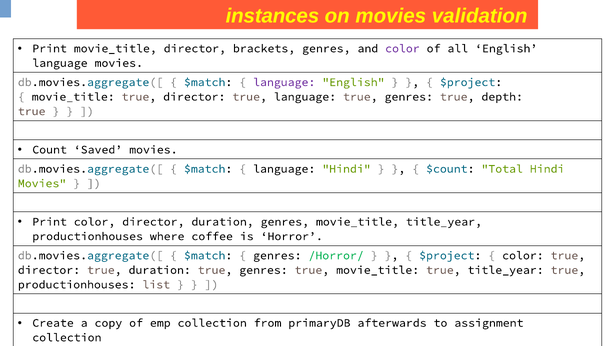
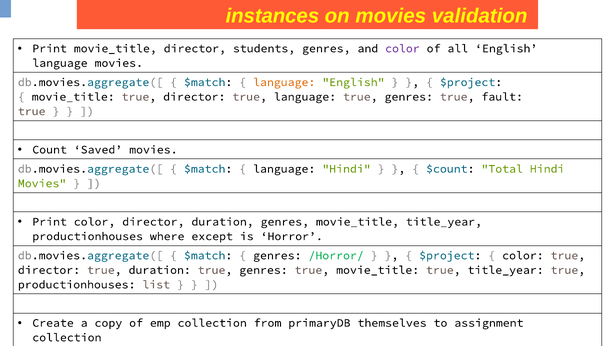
brackets: brackets -> students
language at (284, 82) colour: purple -> orange
depth: depth -> fault
coffee: coffee -> except
afterwards: afterwards -> themselves
